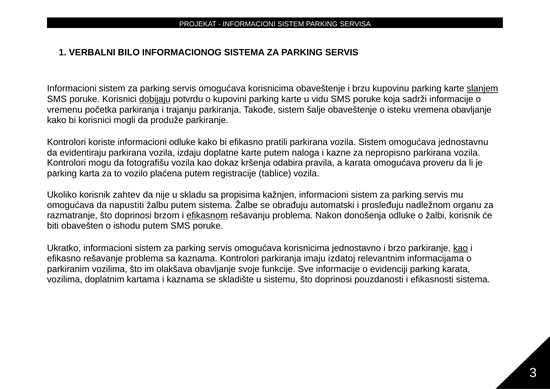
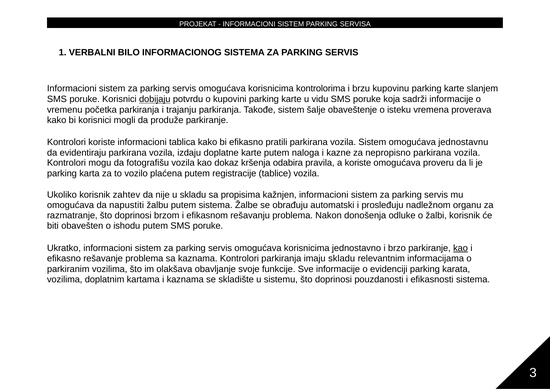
korisnicima obaveštenje: obaveštenje -> kontrolorima
slanjem underline: present -> none
vremena obavljanje: obavljanje -> proverava
informacioni odluke: odluke -> tablica
a karata: karata -> koriste
efikasnom underline: present -> none
imaju izdatoj: izdatoj -> skladu
